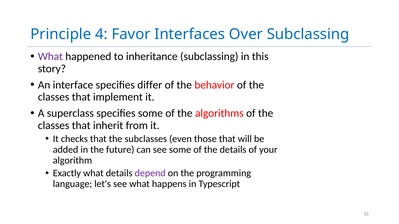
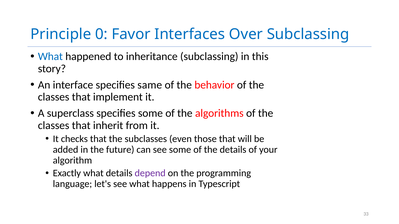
4: 4 -> 0
What at (50, 57) colour: purple -> blue
differ: differ -> same
